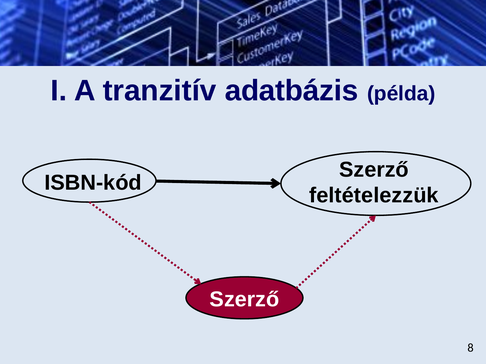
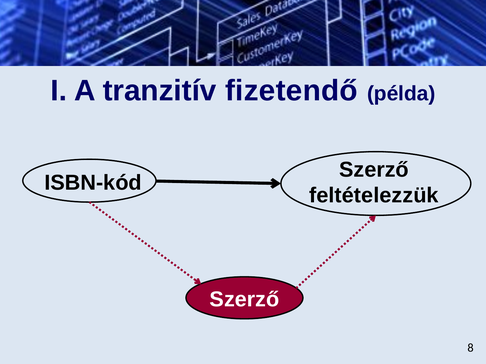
adatbázis: adatbázis -> fizetendő
